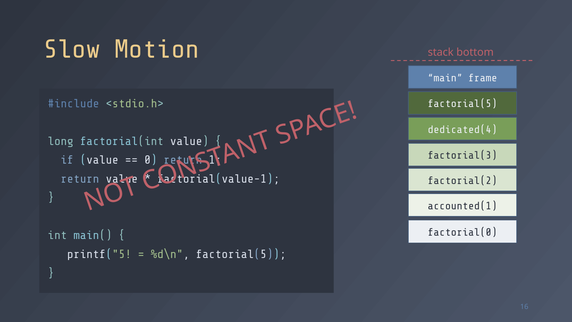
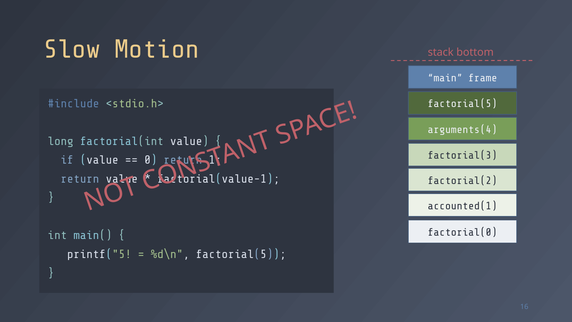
dedicated(4: dedicated(4 -> arguments(4
